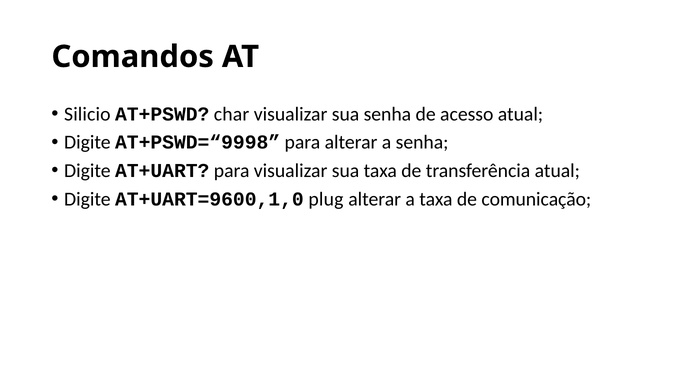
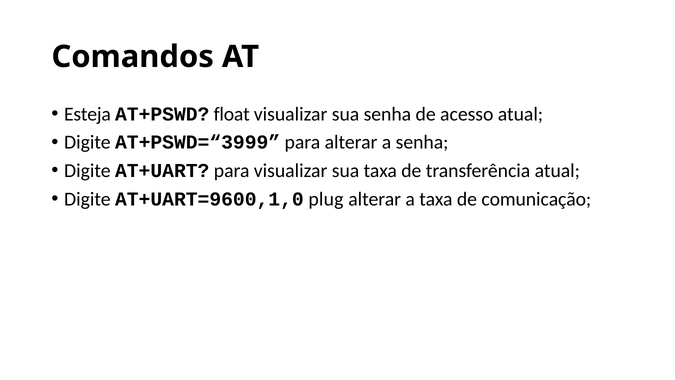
Silicio: Silicio -> Esteja
char: char -> float
AT+PSWD=“9998: AT+PSWD=“9998 -> AT+PSWD=“3999
